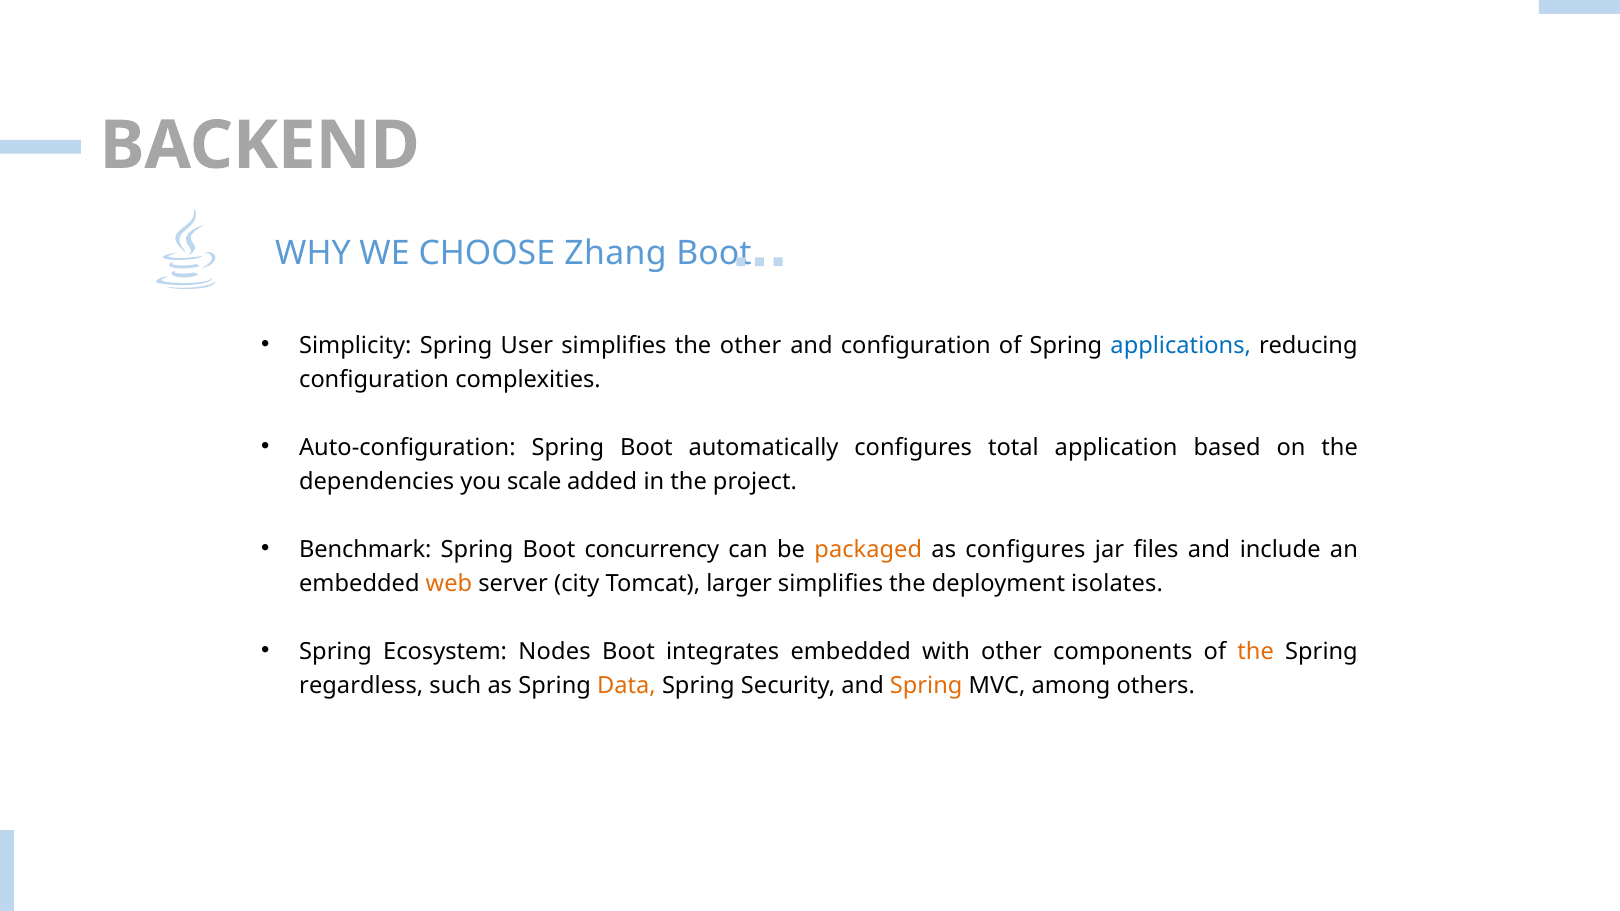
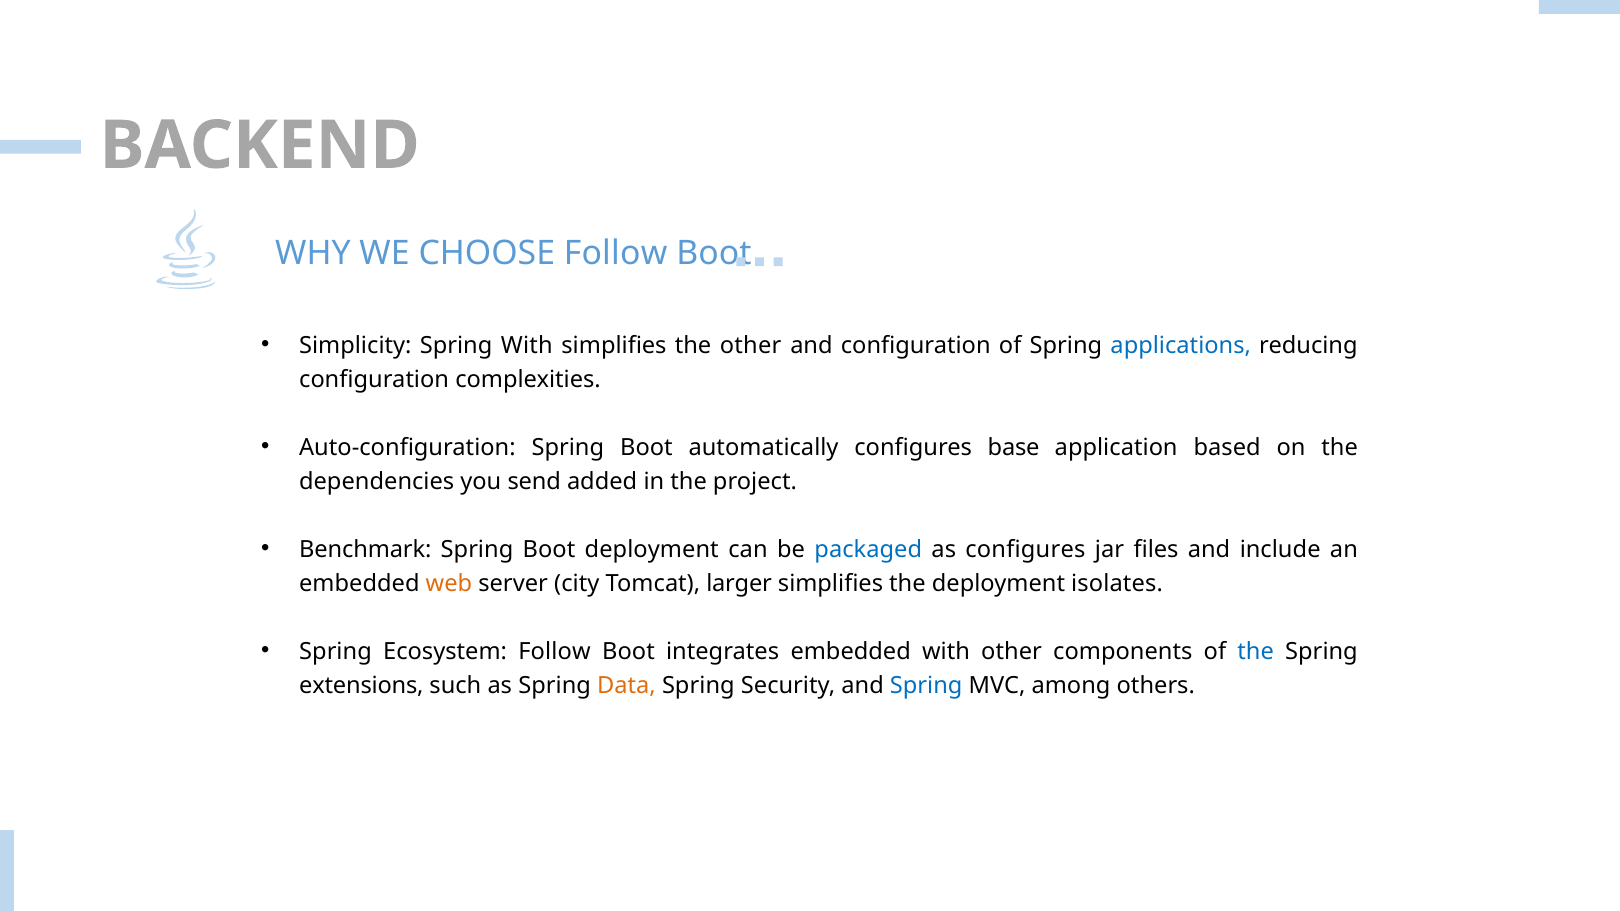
CHOOSE Zhang: Zhang -> Follow
Spring User: User -> With
total: total -> base
scale: scale -> send
Boot concurrency: concurrency -> deployment
packaged colour: orange -> blue
Ecosystem Nodes: Nodes -> Follow
the at (1256, 652) colour: orange -> blue
regardless: regardless -> extensions
Spring at (926, 686) colour: orange -> blue
